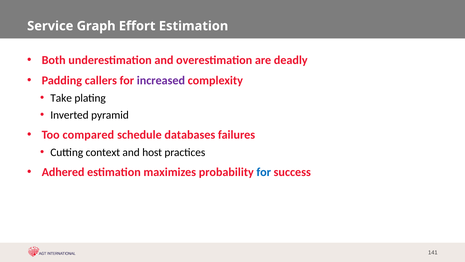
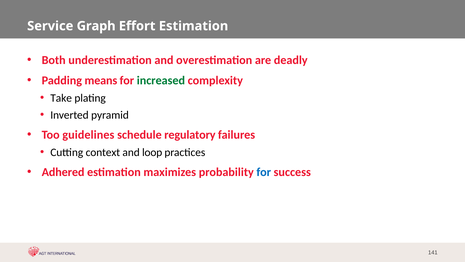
callers: callers -> means
increased colour: purple -> green
compared: compared -> guidelines
databases: databases -> regulatory
host: host -> loop
